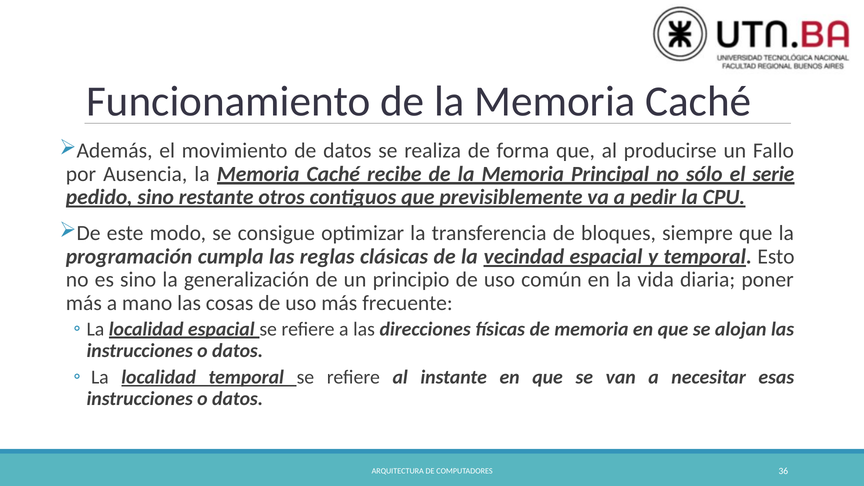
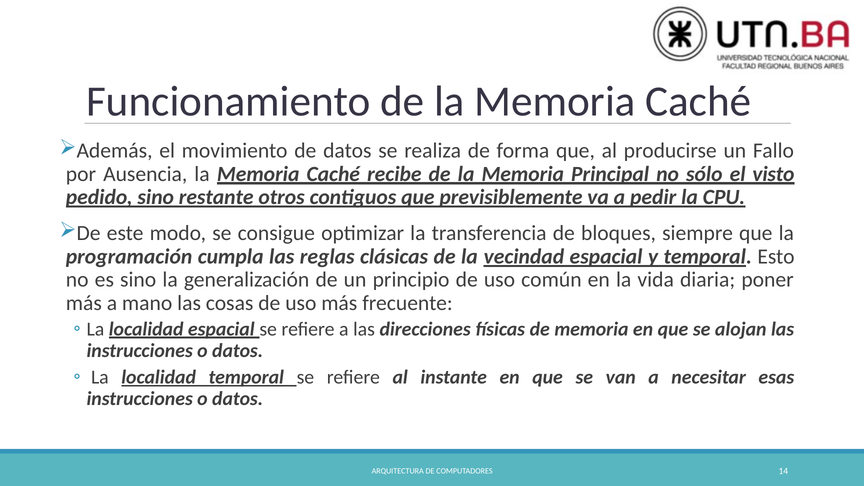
serie: serie -> visto
36: 36 -> 14
